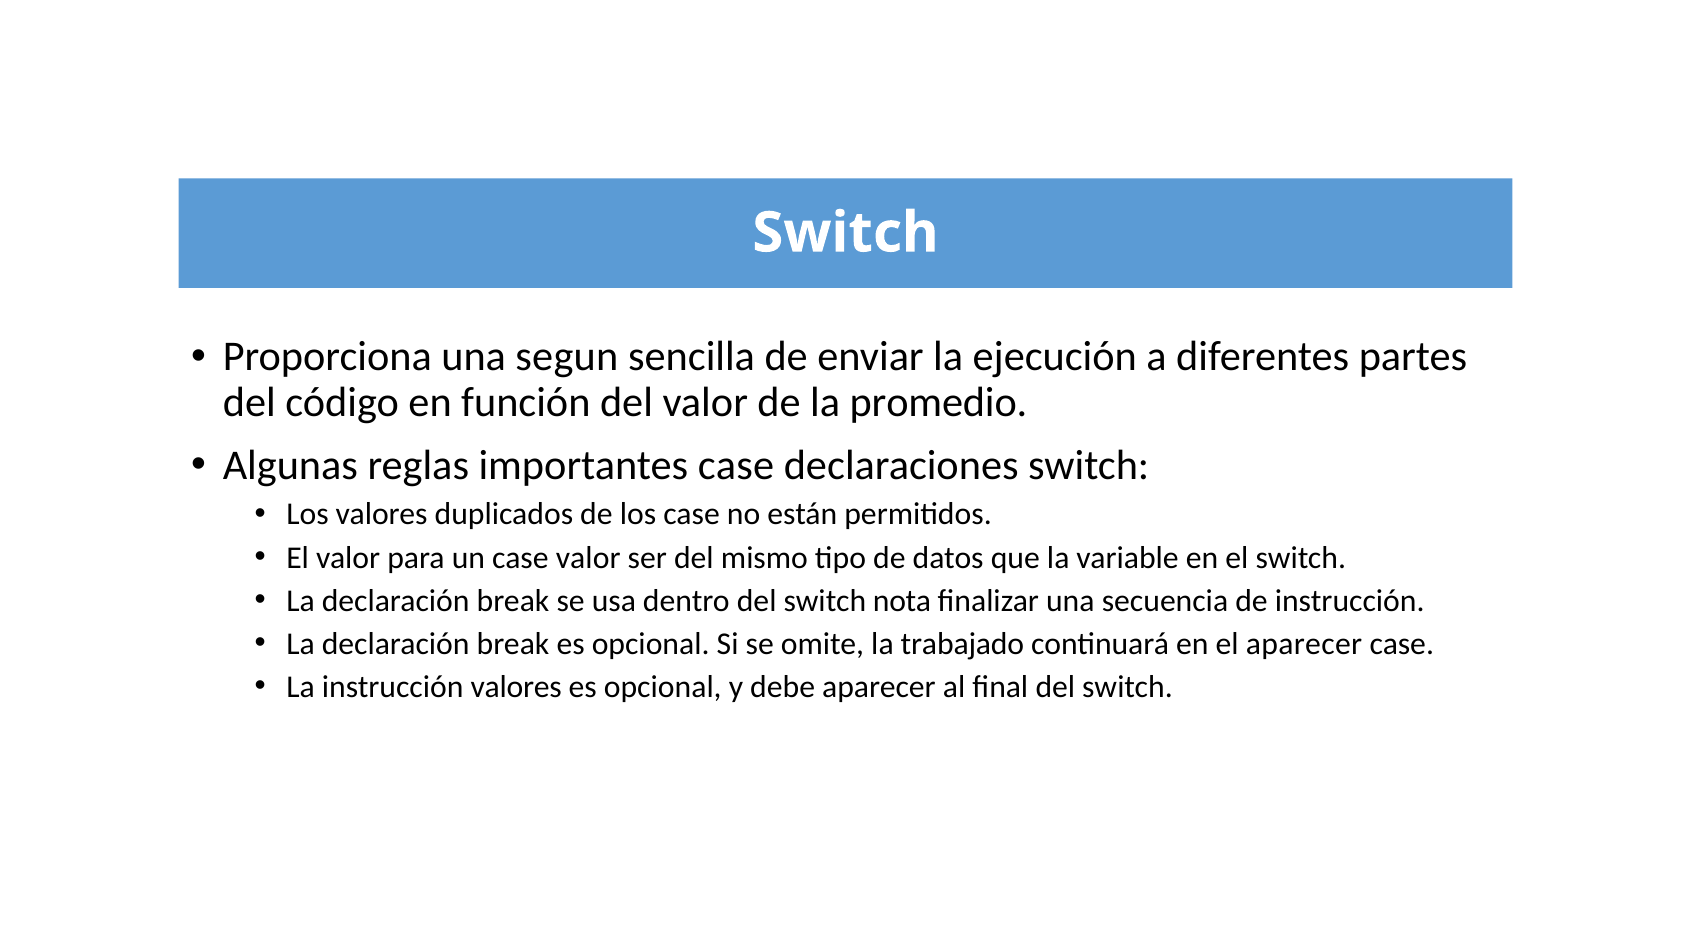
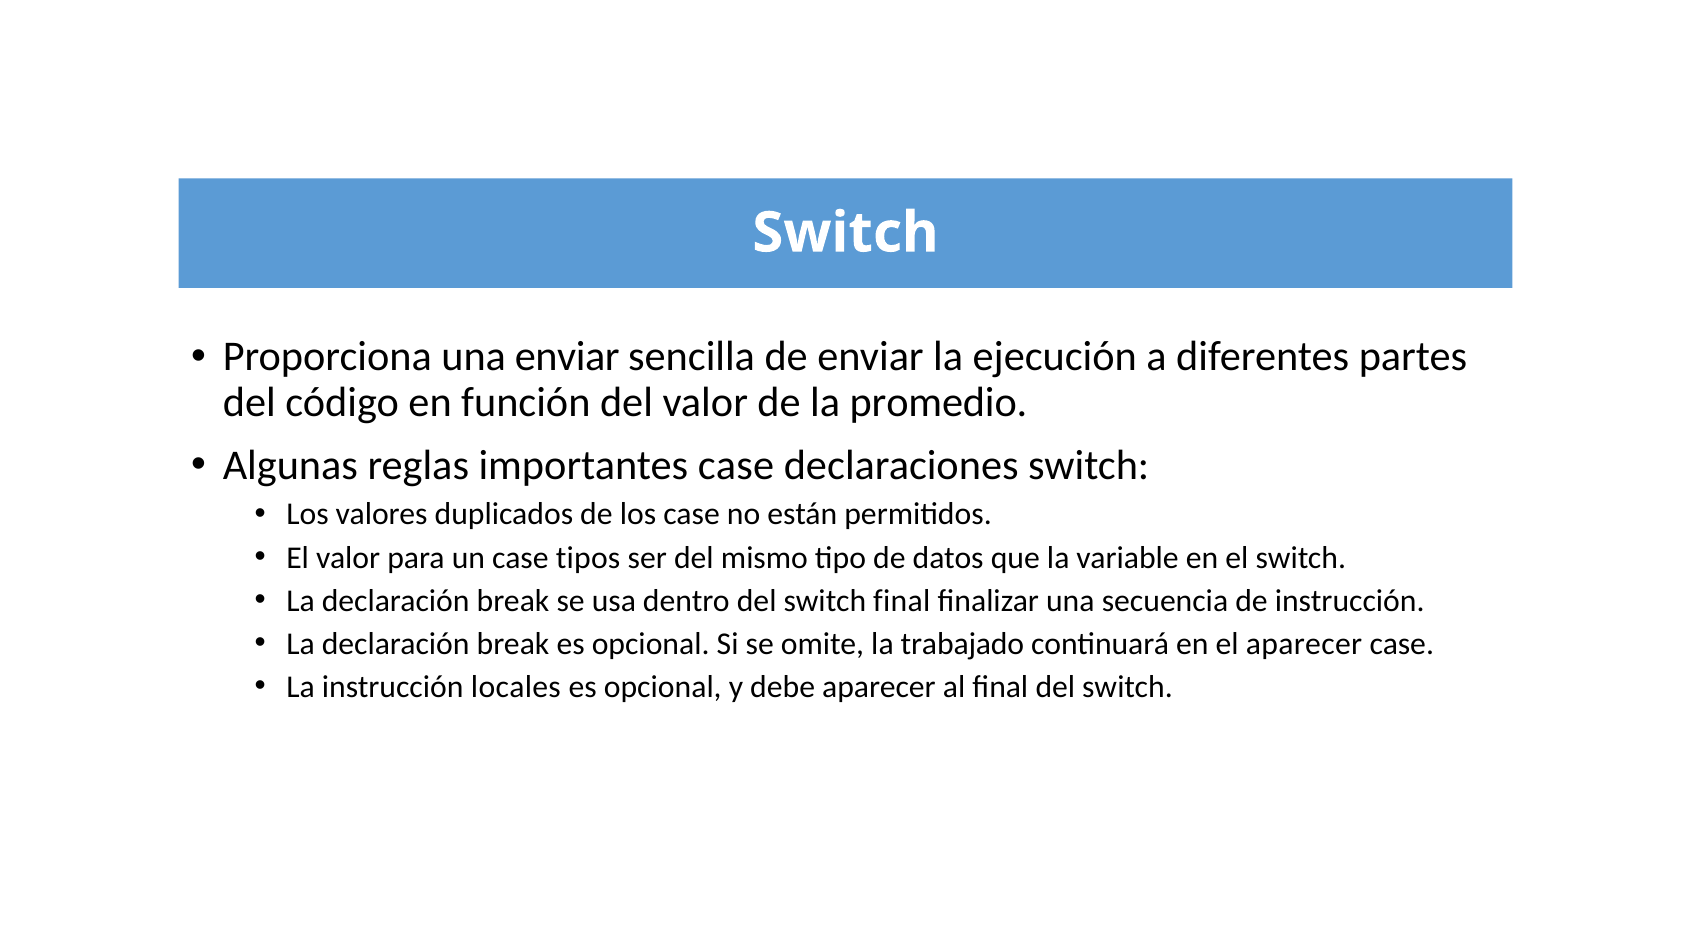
una segun: segun -> enviar
case valor: valor -> tipos
switch nota: nota -> final
instrucción valores: valores -> locales
